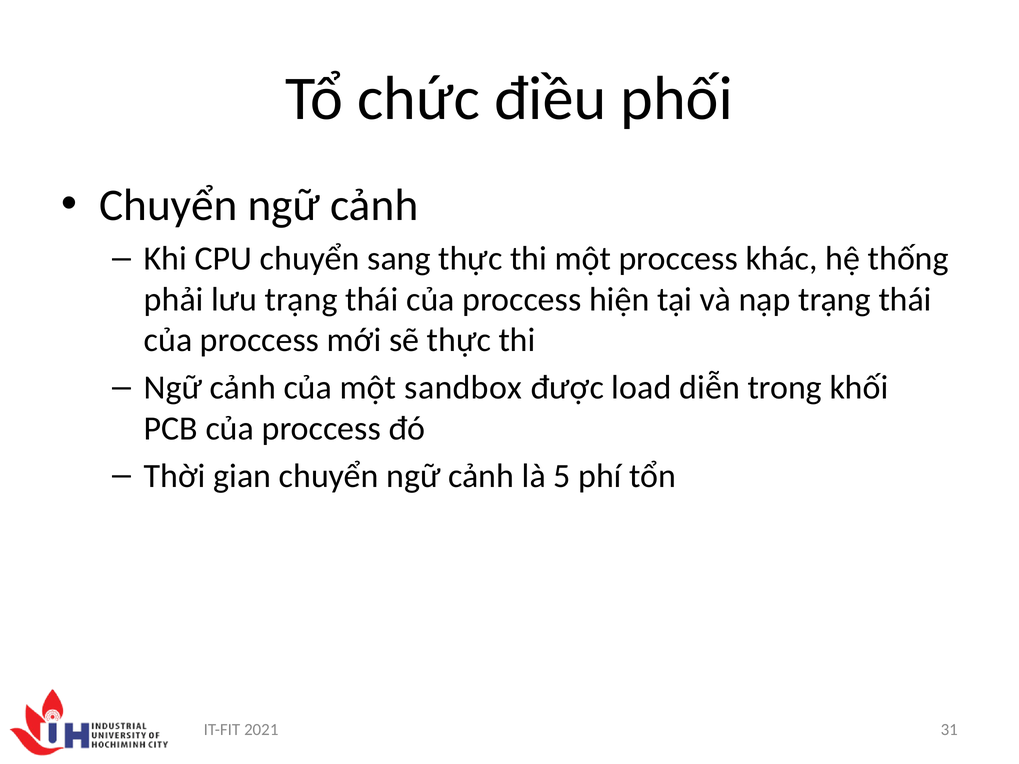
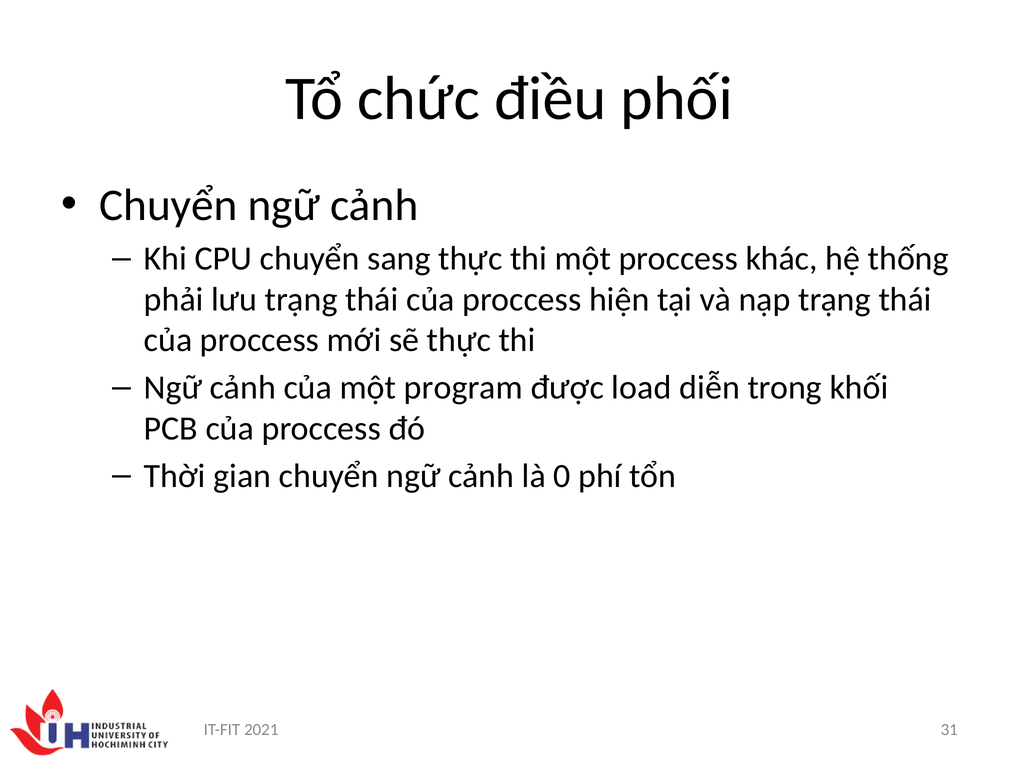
sandbox: sandbox -> program
5: 5 -> 0
